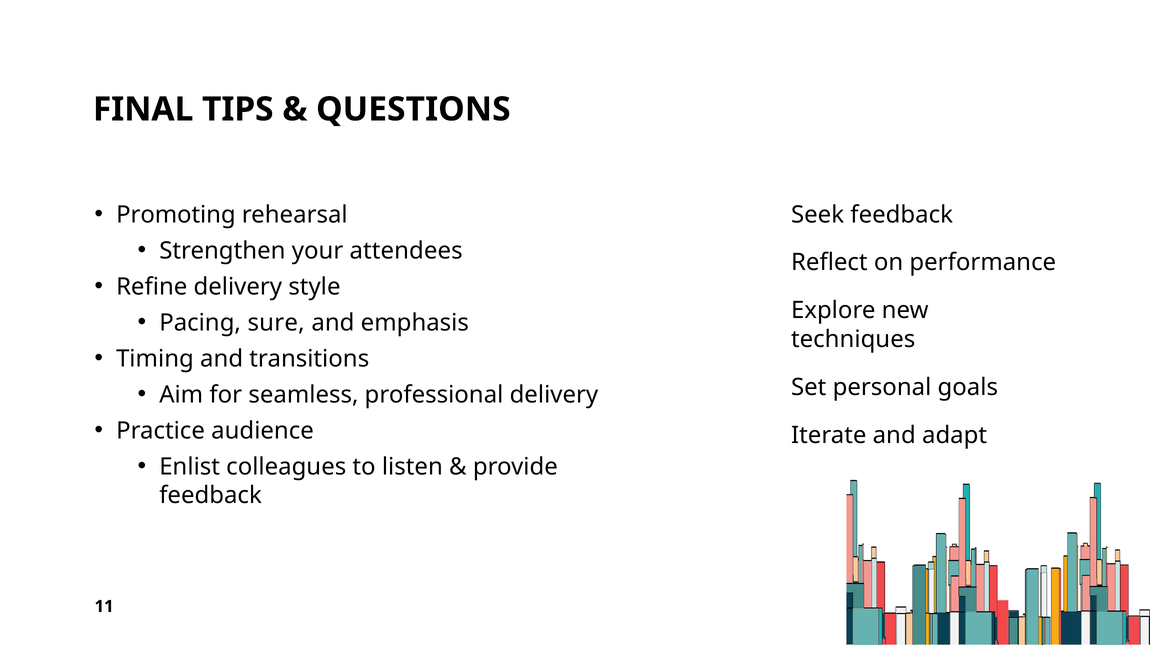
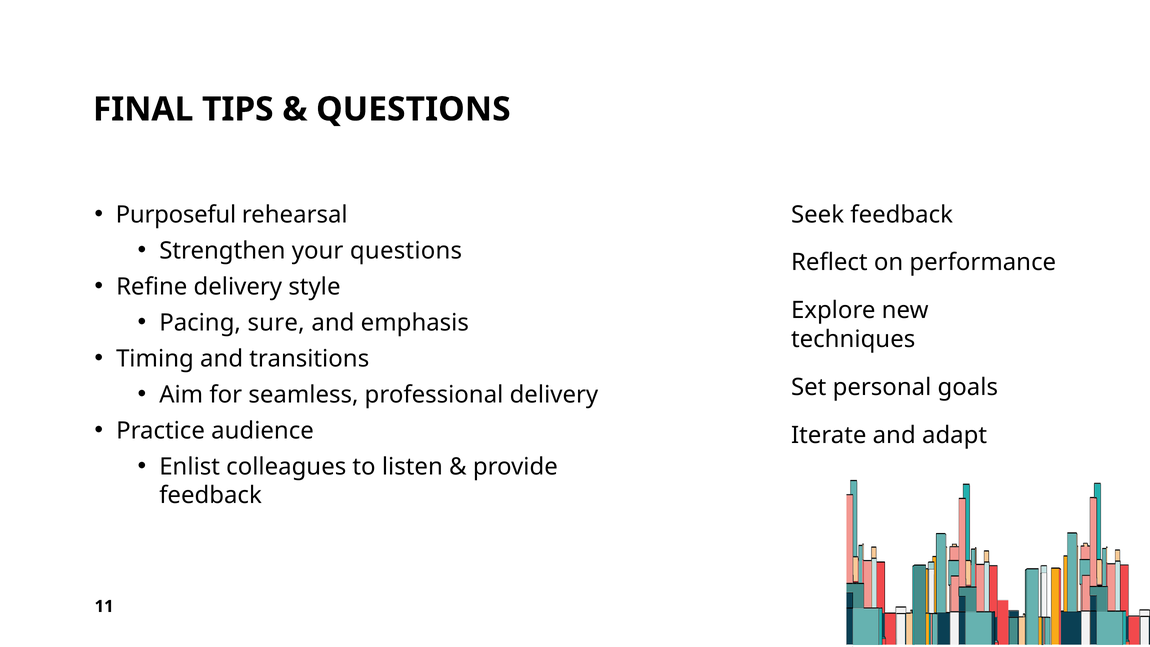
Promoting: Promoting -> Purposeful
your attendees: attendees -> questions
